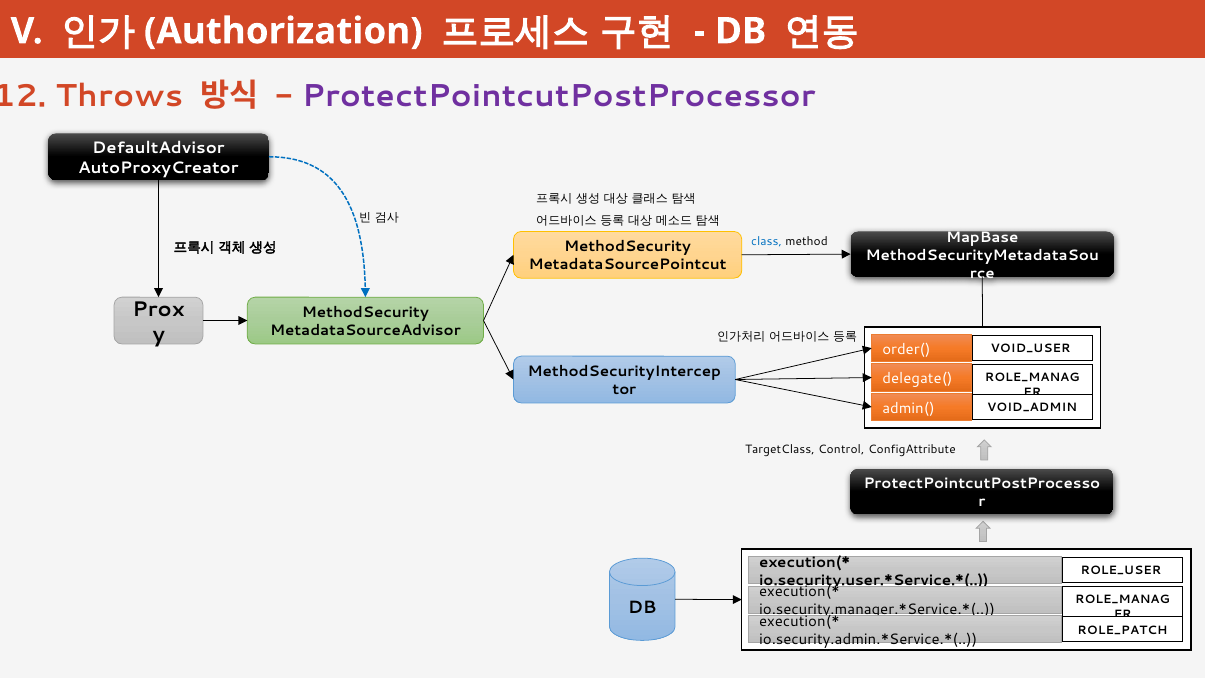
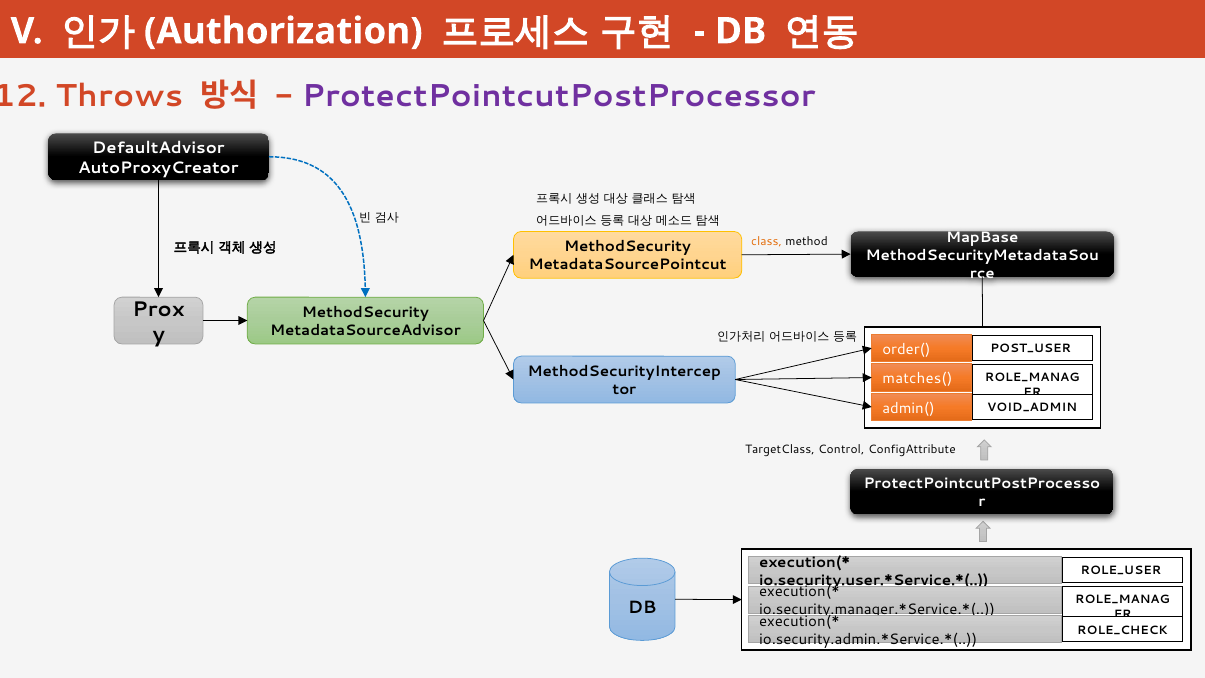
class colour: blue -> orange
VOID_USER: VOID_USER -> POST_USER
delegate(: delegate( -> matches(
ROLE_PATCH: ROLE_PATCH -> ROLE_CHECK
